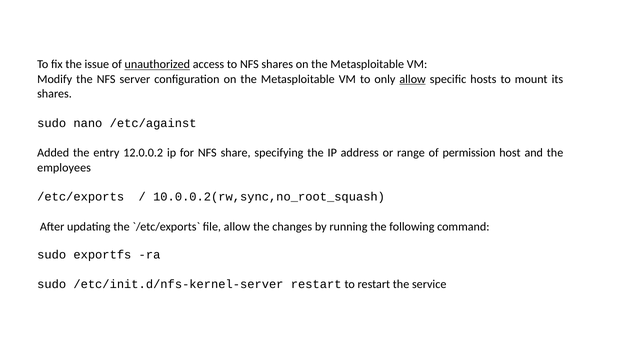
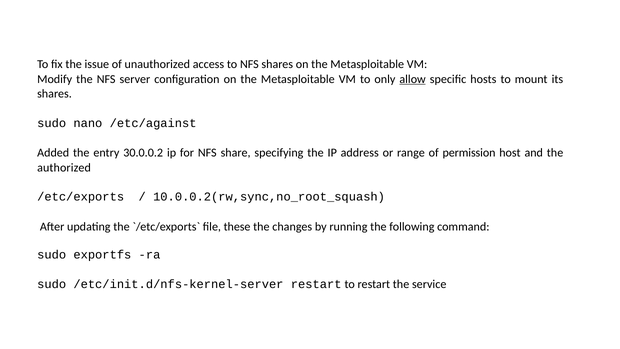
unauthorized underline: present -> none
12.0.0.2: 12.0.0.2 -> 30.0.0.2
employees: employees -> authorized
file allow: allow -> these
